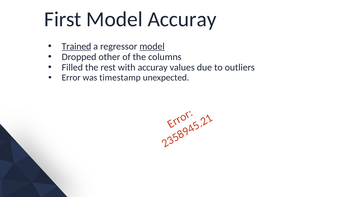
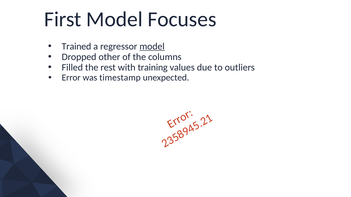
Model Accuray: Accuray -> Focuses
Trained underline: present -> none
with accuray: accuray -> training
